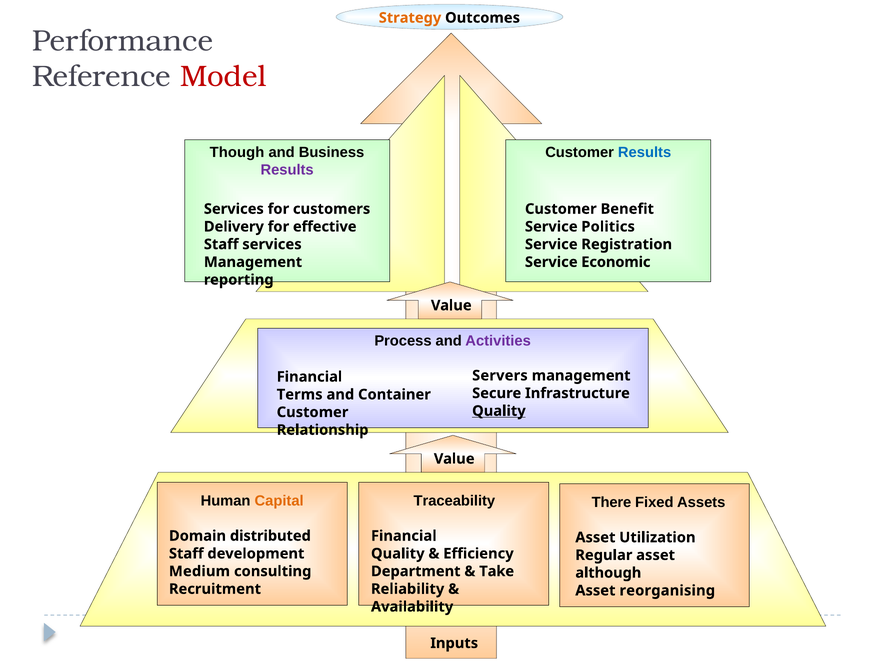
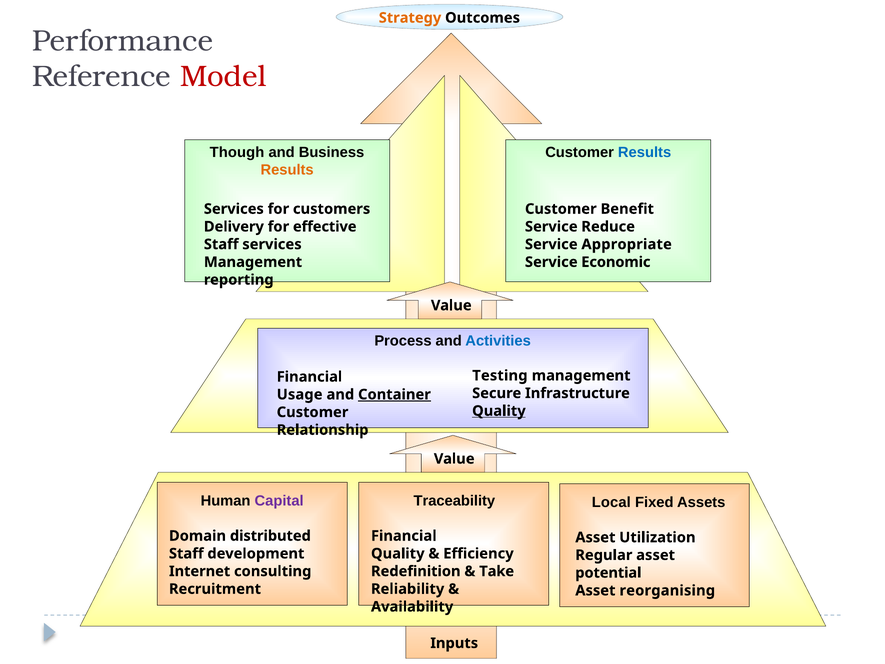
Results at (287, 170) colour: purple -> orange
Politics: Politics -> Reduce
Registration: Registration -> Appropriate
Activities colour: purple -> blue
Servers: Servers -> Testing
Terms: Terms -> Usage
Container underline: none -> present
Capital colour: orange -> purple
There: There -> Local
Medium: Medium -> Internet
Department: Department -> Redefinition
although: although -> potential
